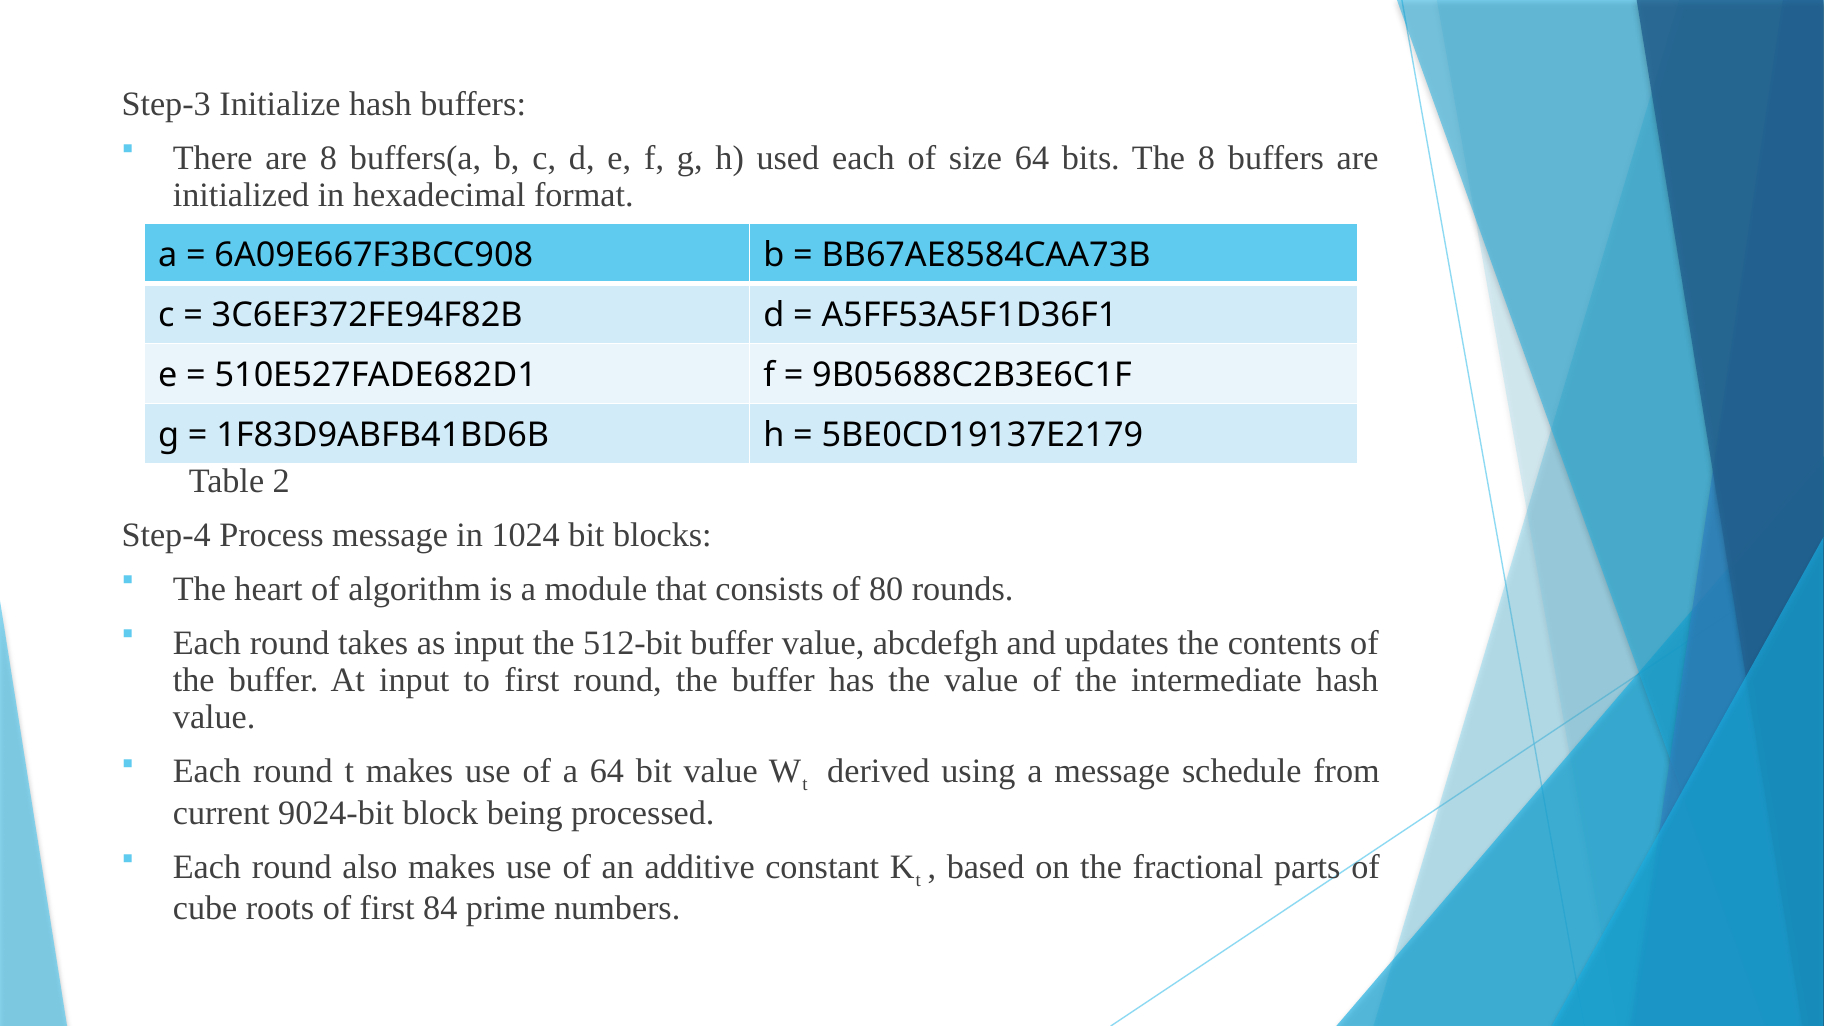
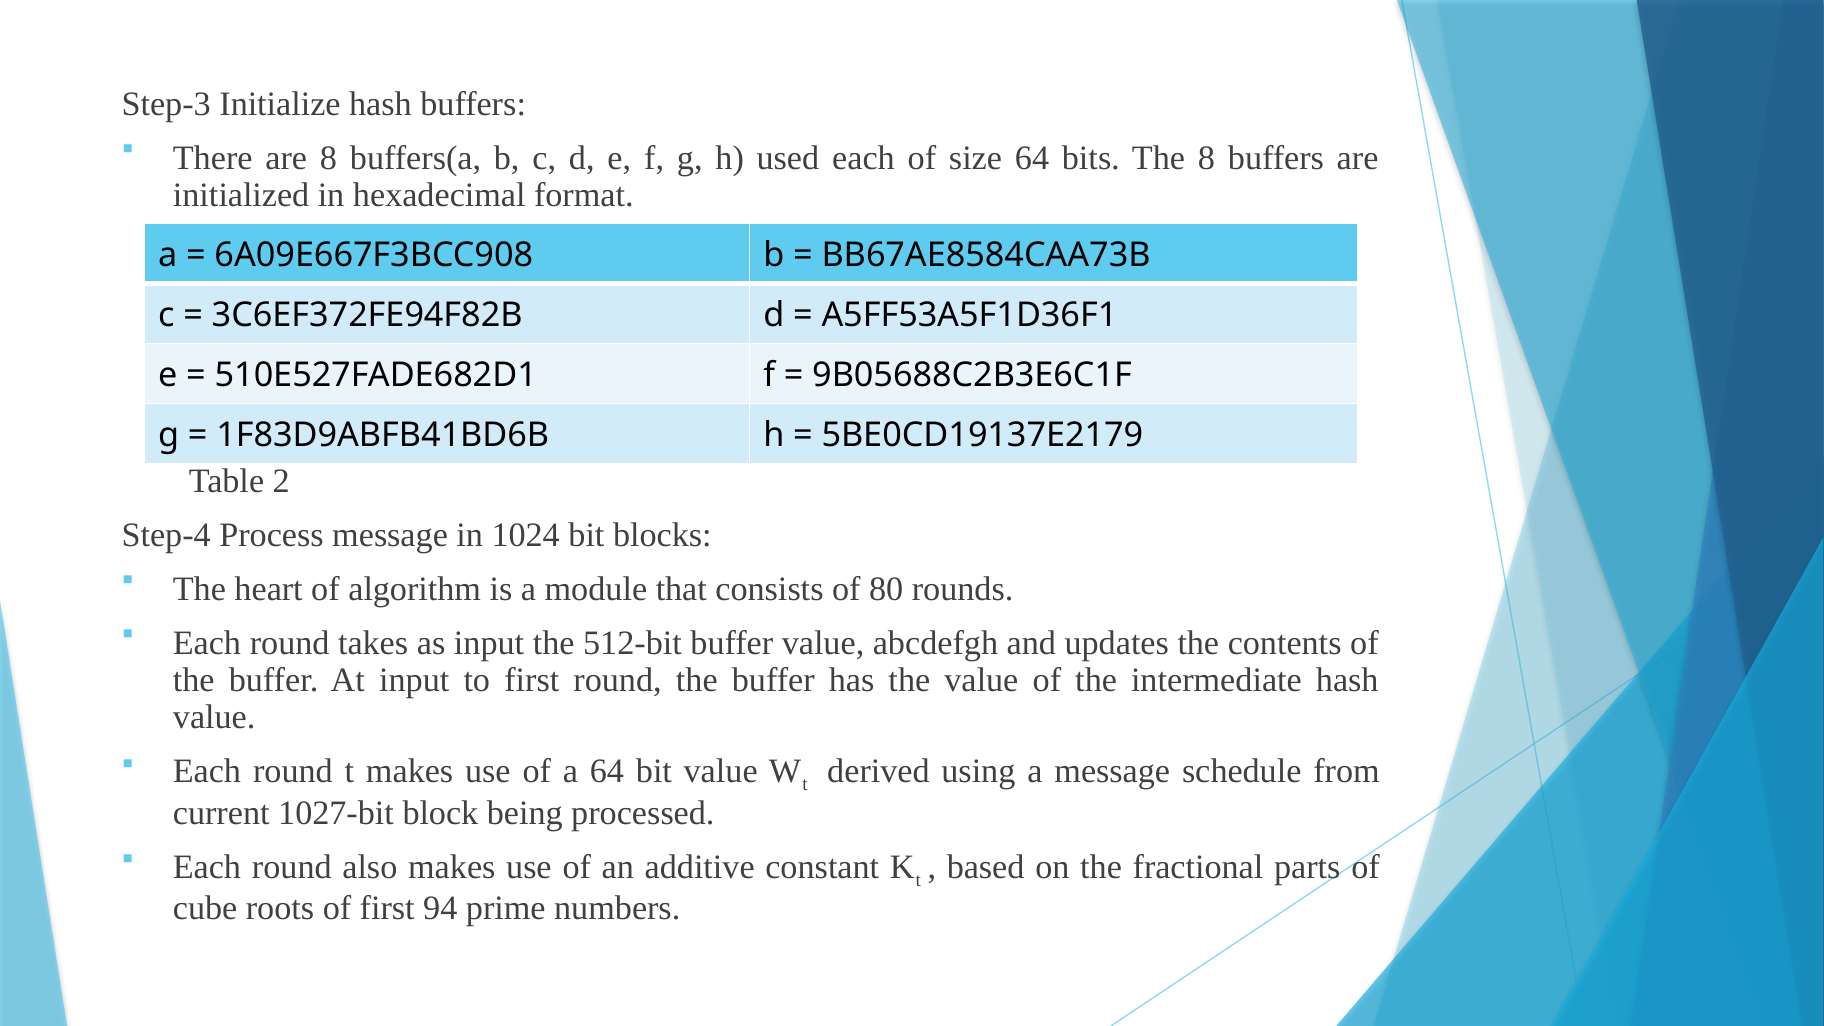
9024-bit: 9024-bit -> 1027-bit
84: 84 -> 94
